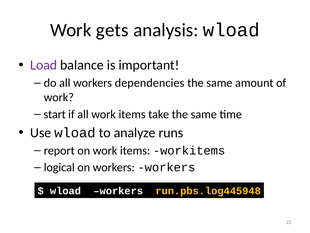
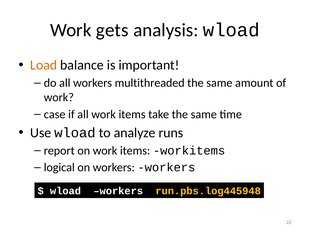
Load colour: purple -> orange
dependencies: dependencies -> multithreaded
start: start -> case
